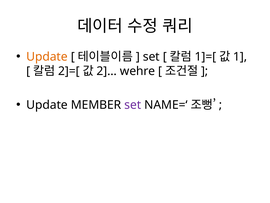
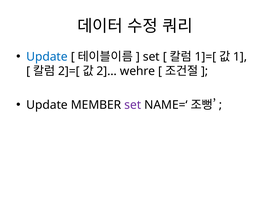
Update at (47, 57) colour: orange -> blue
